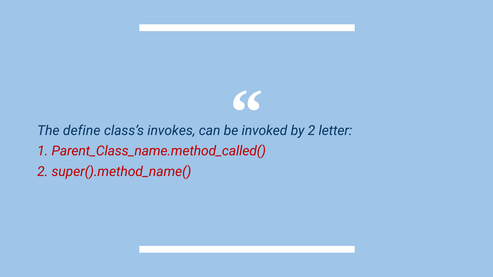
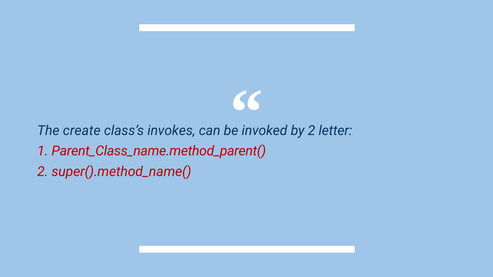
define: define -> create
Parent_Class_name.method_called(: Parent_Class_name.method_called( -> Parent_Class_name.method_parent(
